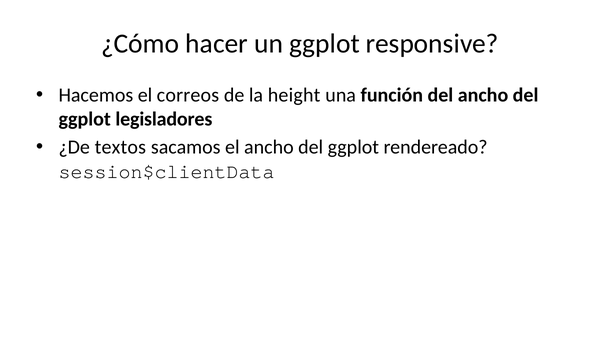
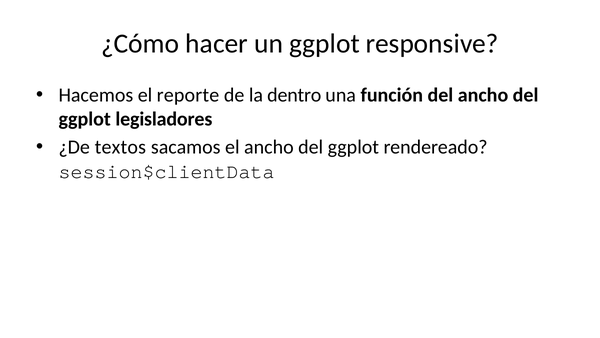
correos: correos -> reporte
height: height -> dentro
